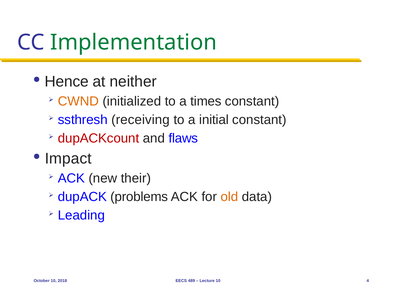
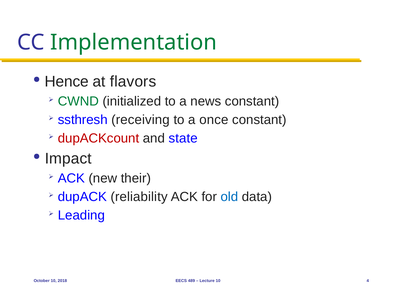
neither: neither -> flavors
CWND colour: orange -> green
times: times -> news
initial: initial -> once
flaws: flaws -> state
problems: problems -> reliability
old colour: orange -> blue
